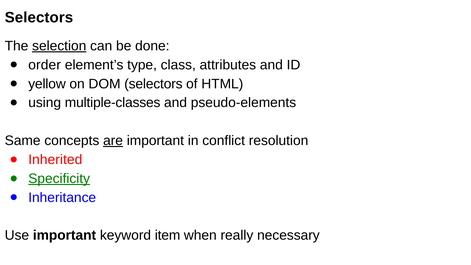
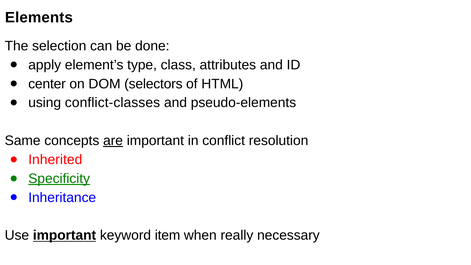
Selectors at (39, 17): Selectors -> Elements
selection underline: present -> none
order: order -> apply
yellow: yellow -> center
multiple-classes: multiple-classes -> conflict-classes
important at (65, 235) underline: none -> present
